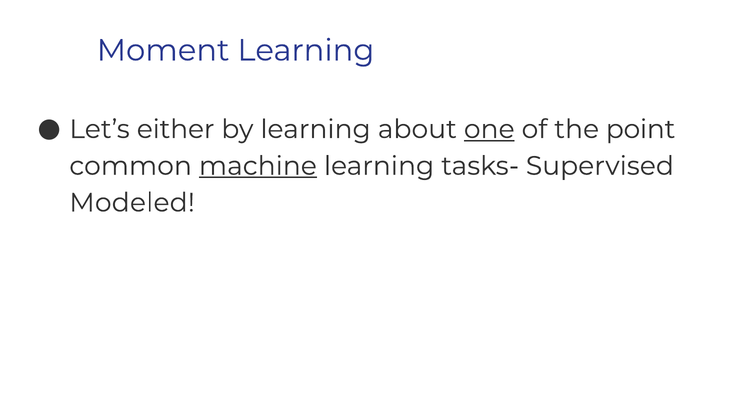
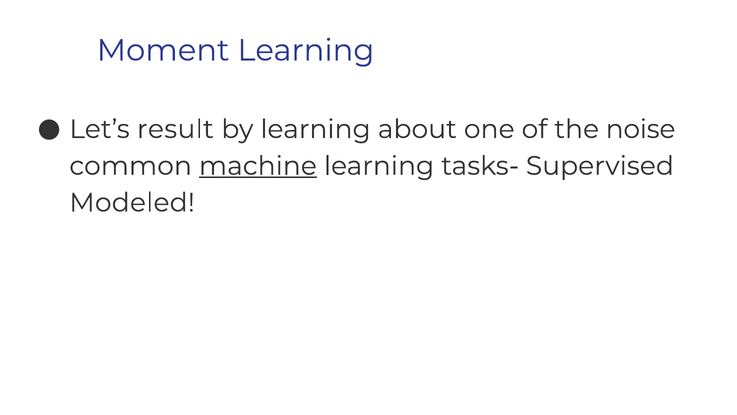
either: either -> result
one underline: present -> none
point: point -> noise
